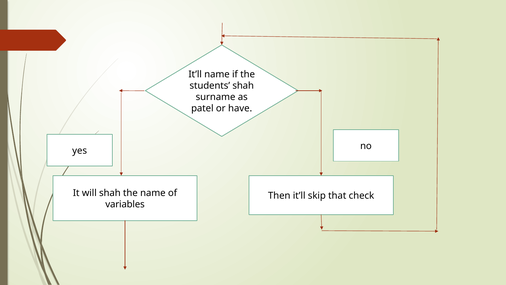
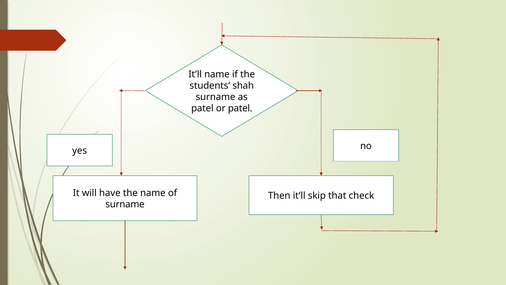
or have: have -> patel
will shah: shah -> have
variables at (125, 204): variables -> surname
